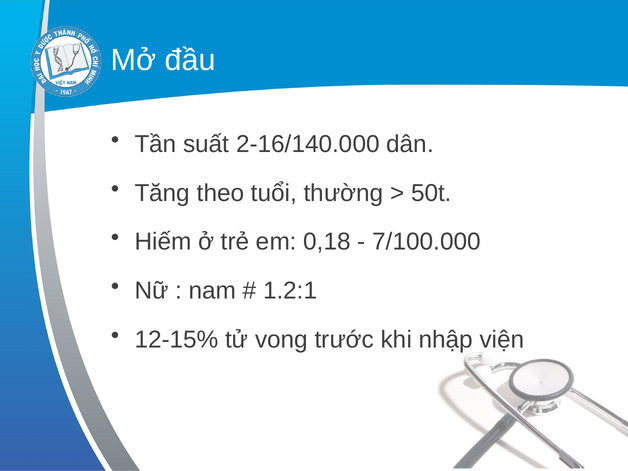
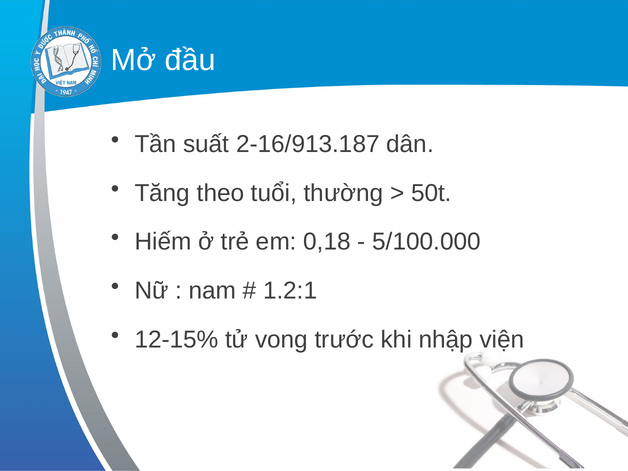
2-16/140.000: 2-16/140.000 -> 2-16/913.187
7/100.000: 7/100.000 -> 5/100.000
